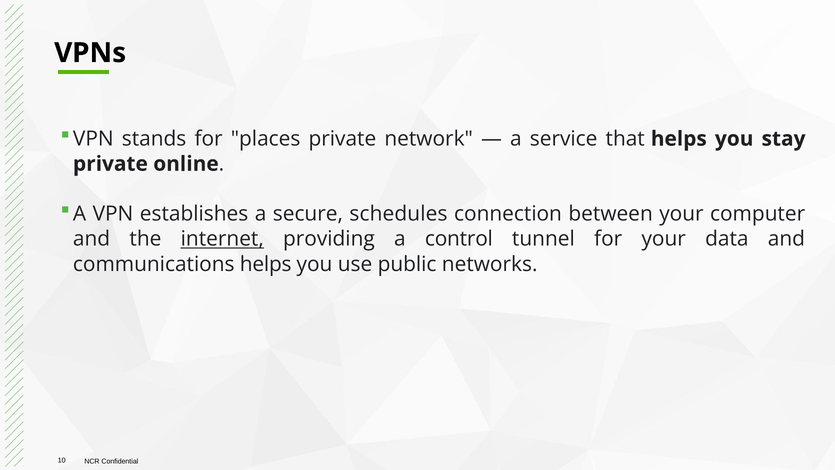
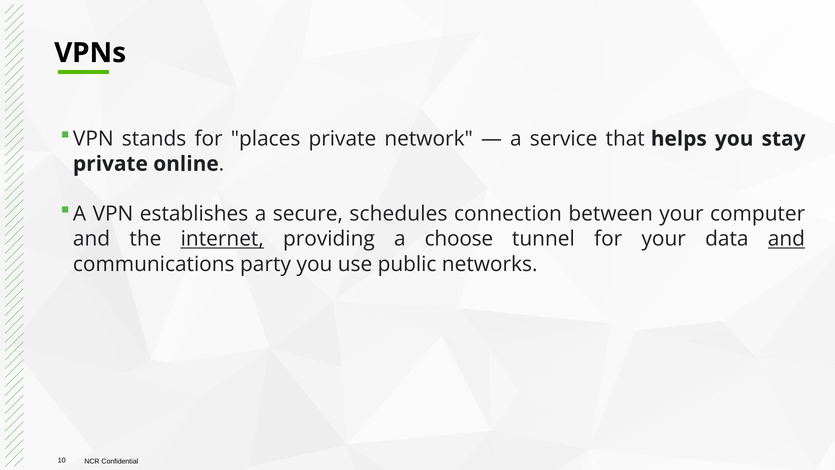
control: control -> choose
and at (786, 239) underline: none -> present
communications helps: helps -> party
